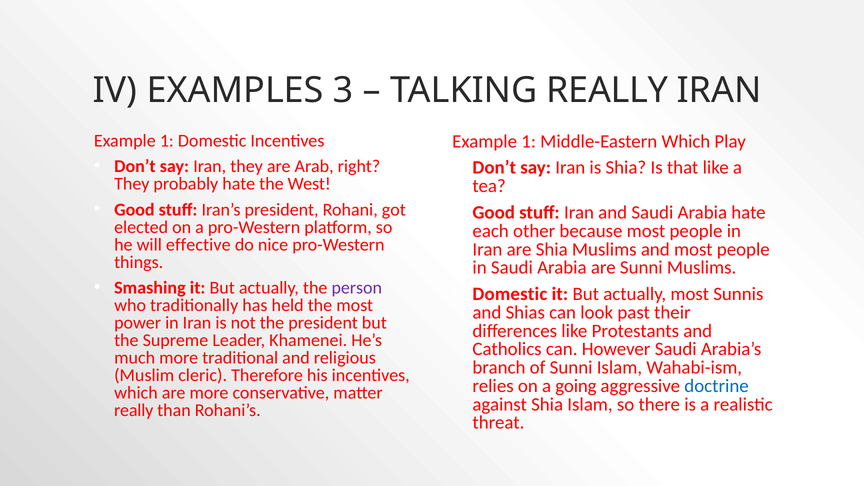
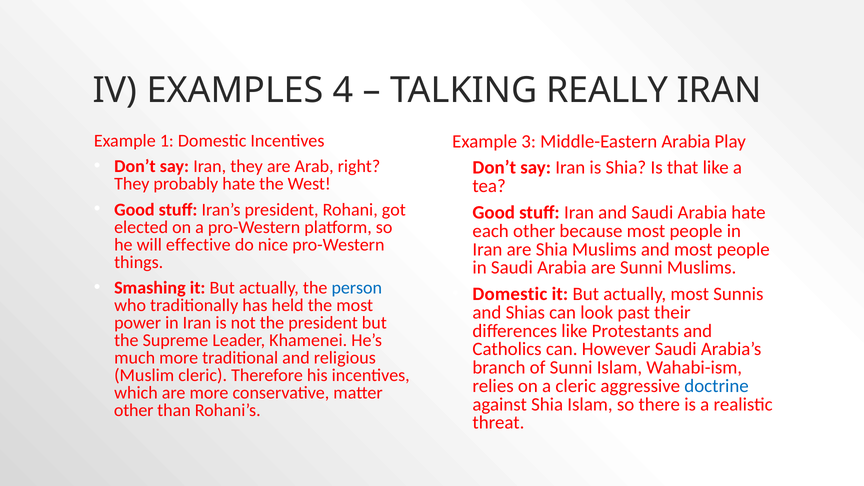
3: 3 -> 4
1 at (529, 141): 1 -> 3
Middle-Eastern Which: Which -> Arabia
person colour: purple -> blue
a going: going -> cleric
really at (134, 410): really -> other
